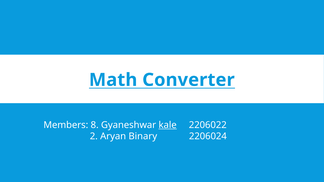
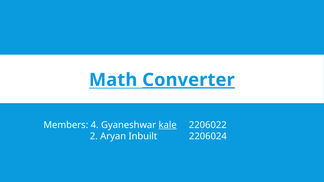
Converter underline: none -> present
8: 8 -> 4
Binary: Binary -> Inbuilt
